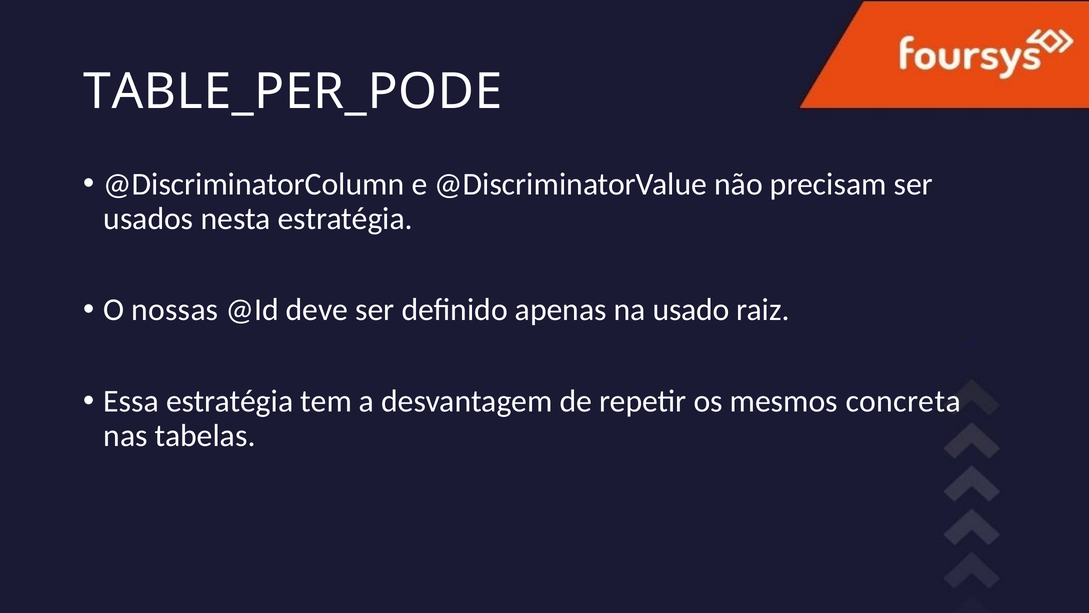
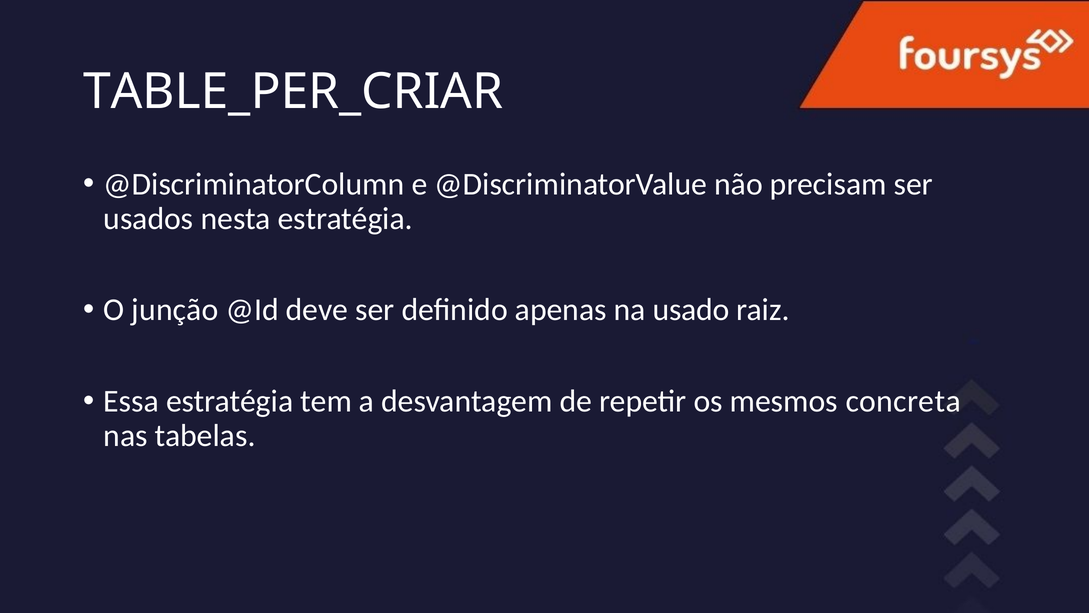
TABLE_PER_PODE: TABLE_PER_PODE -> TABLE_PER_CRIAR
nossas: nossas -> junção
